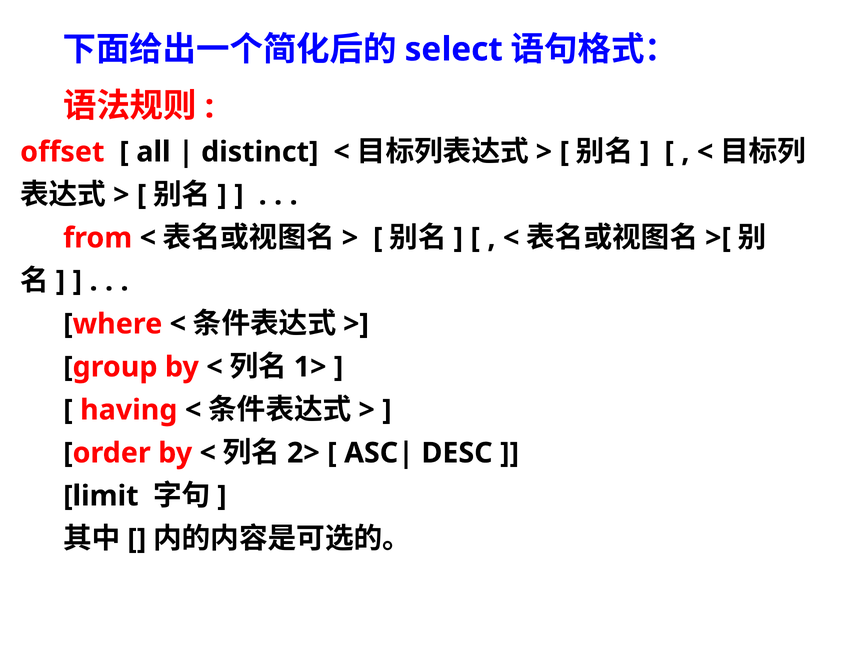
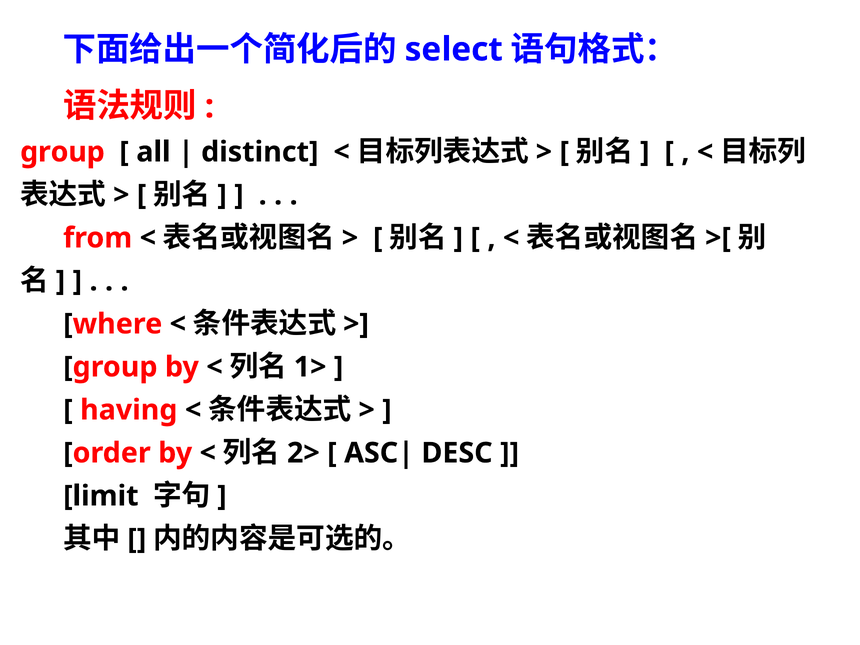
offset at (62, 152): offset -> group
